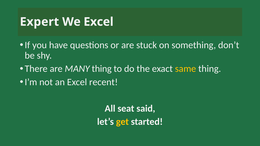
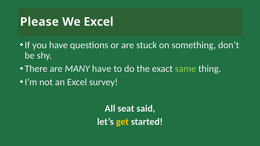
Expert: Expert -> Please
MANY thing: thing -> have
same colour: yellow -> light green
recent: recent -> survey
